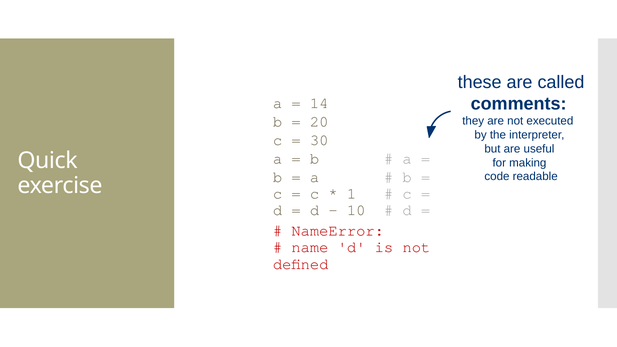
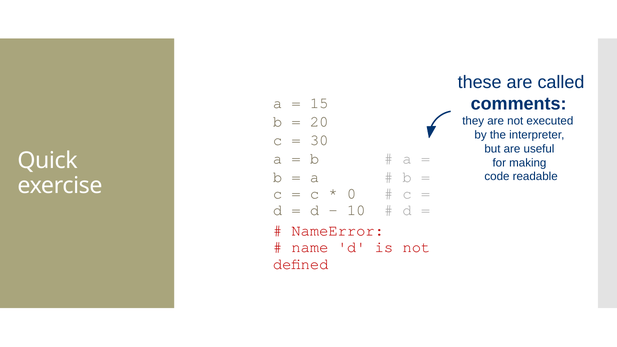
14: 14 -> 15
1: 1 -> 0
